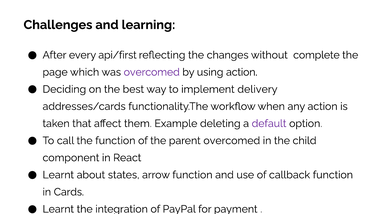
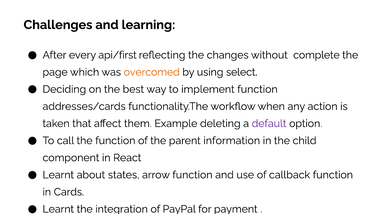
overcomed at (152, 72) colour: purple -> orange
using action: action -> select
implement delivery: delivery -> function
parent overcomed: overcomed -> information
